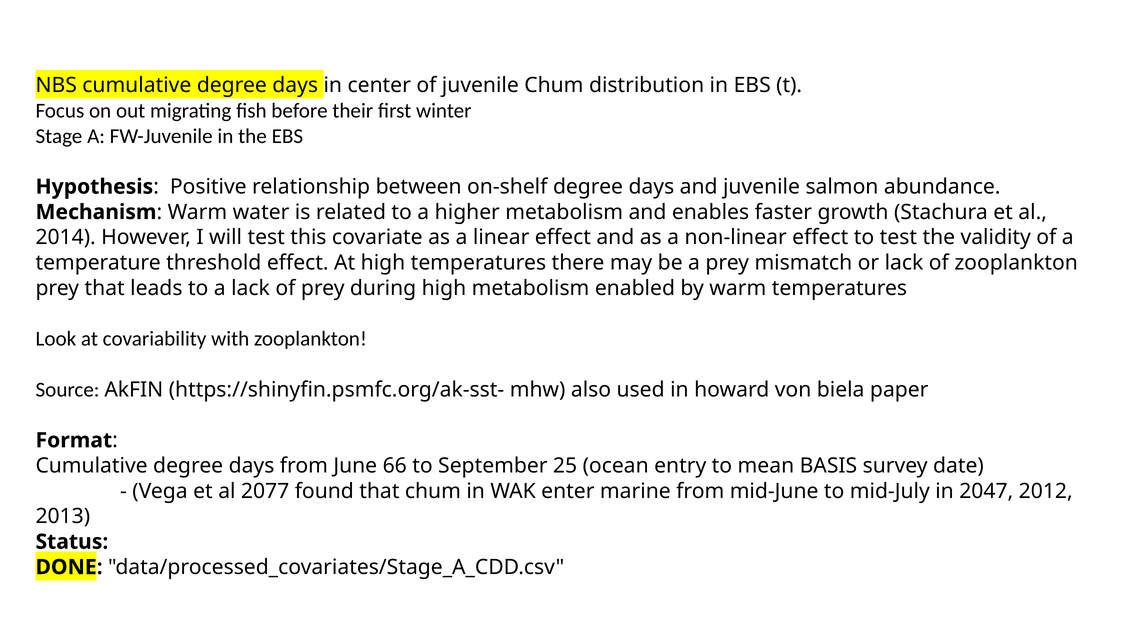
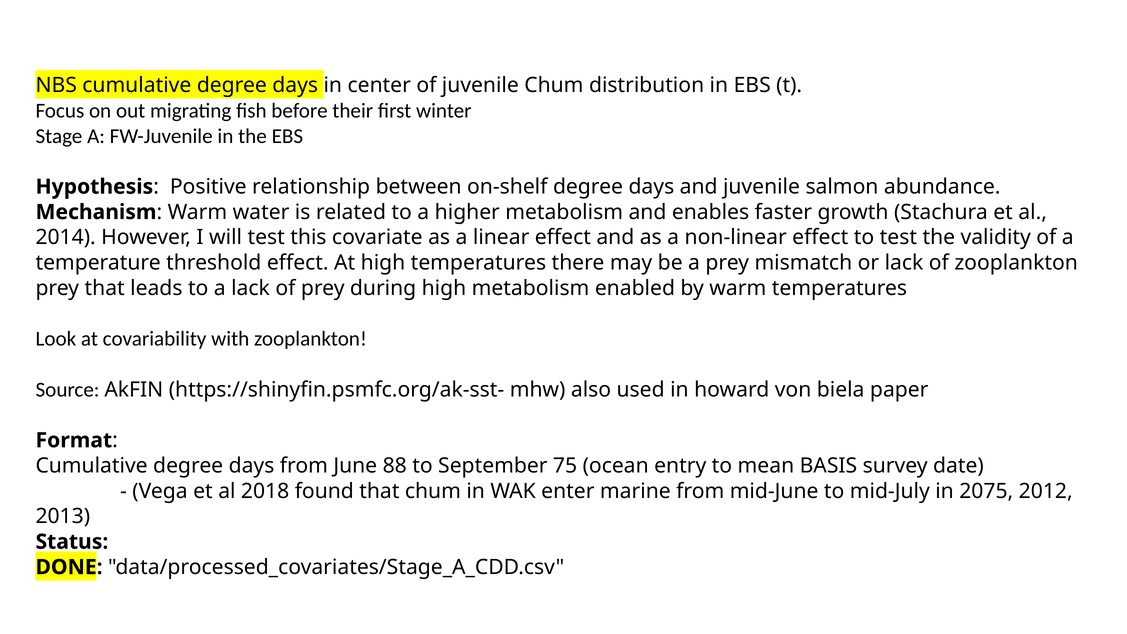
66: 66 -> 88
25: 25 -> 75
2077: 2077 -> 2018
2047: 2047 -> 2075
